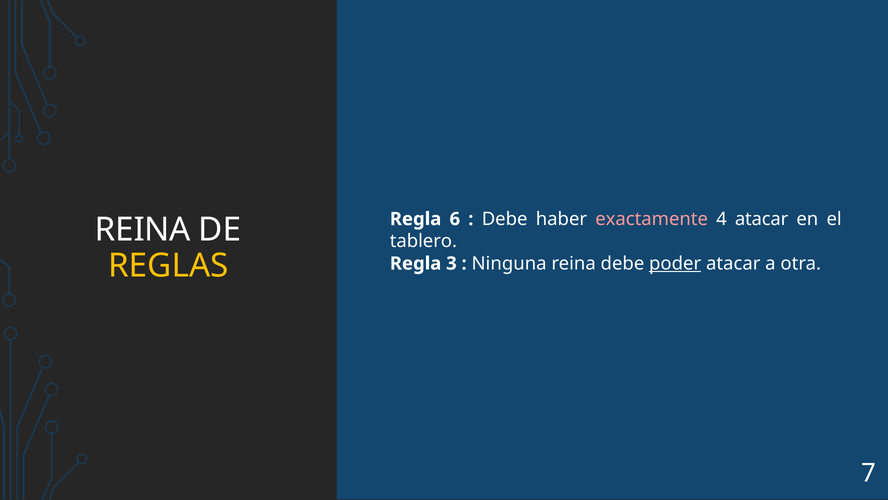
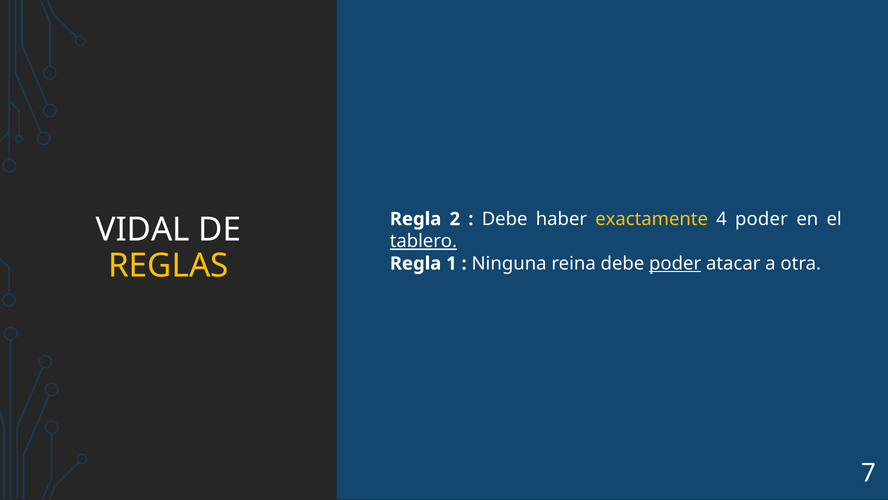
6: 6 -> 2
exactamente colour: pink -> yellow
4 atacar: atacar -> poder
REINA at (143, 230): REINA -> VIDAL
tablero underline: none -> present
3: 3 -> 1
